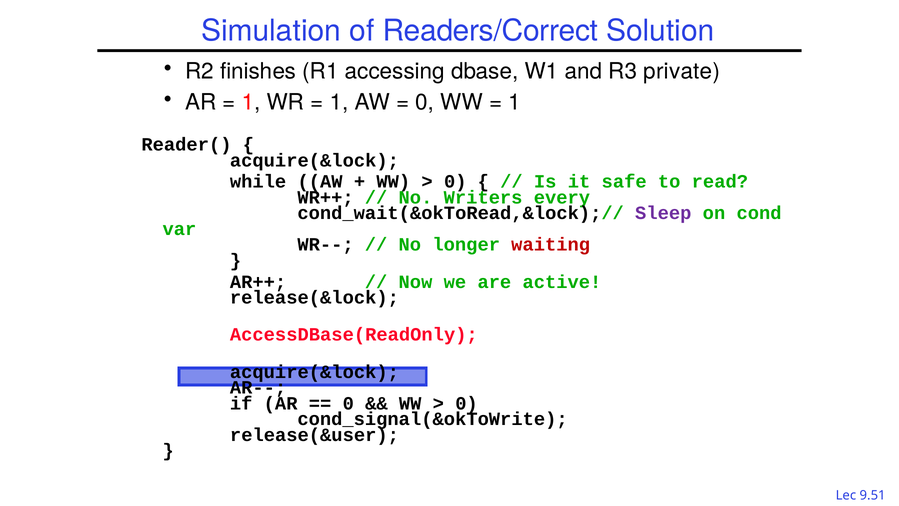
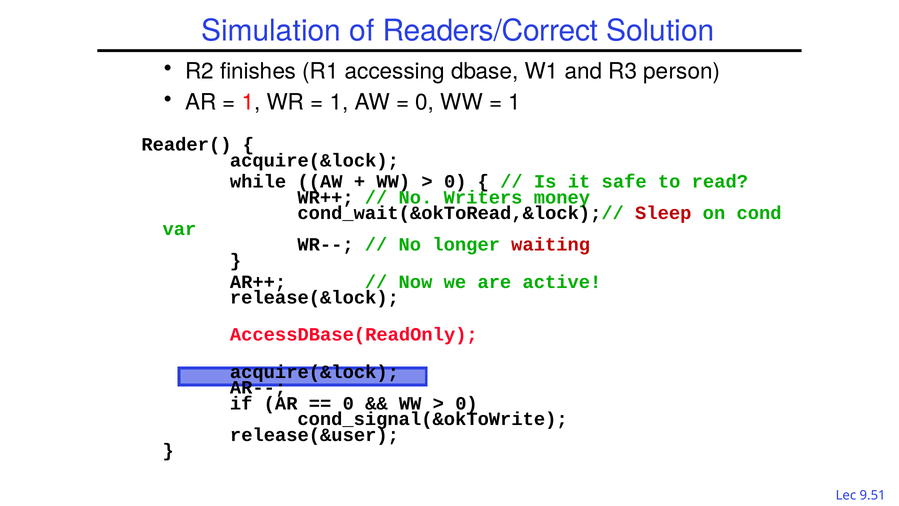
private: private -> person
every: every -> money
Sleep colour: purple -> red
